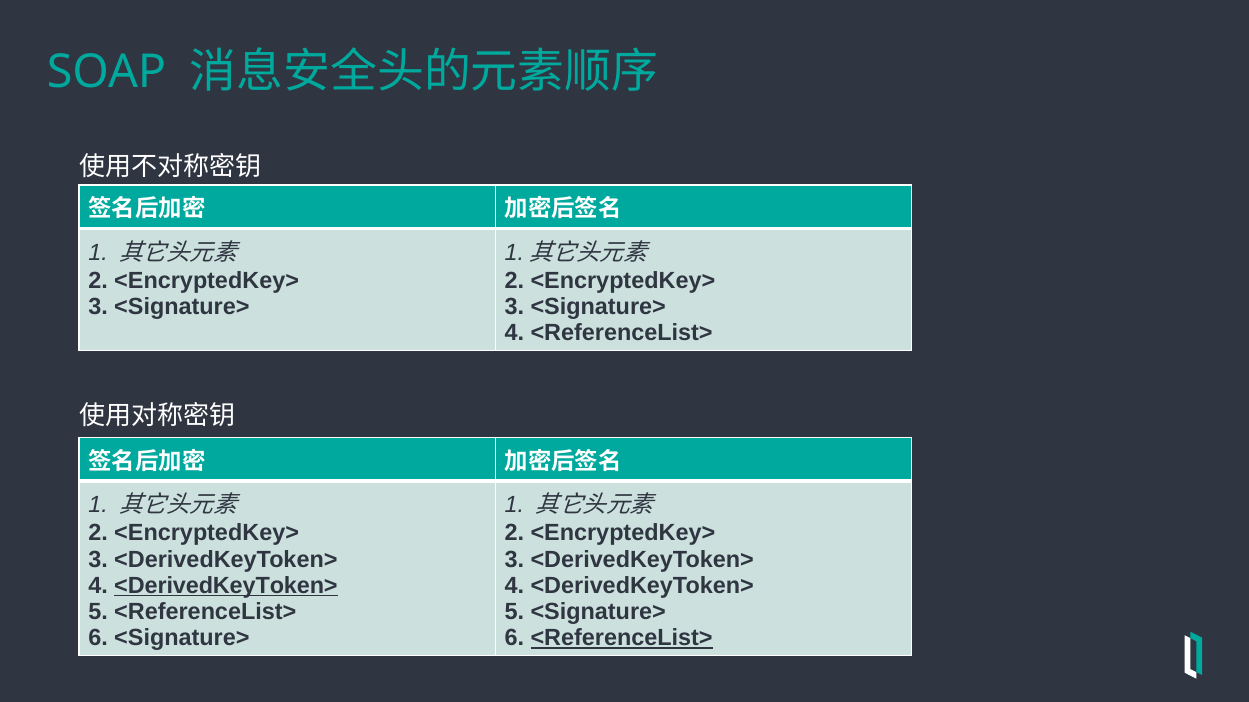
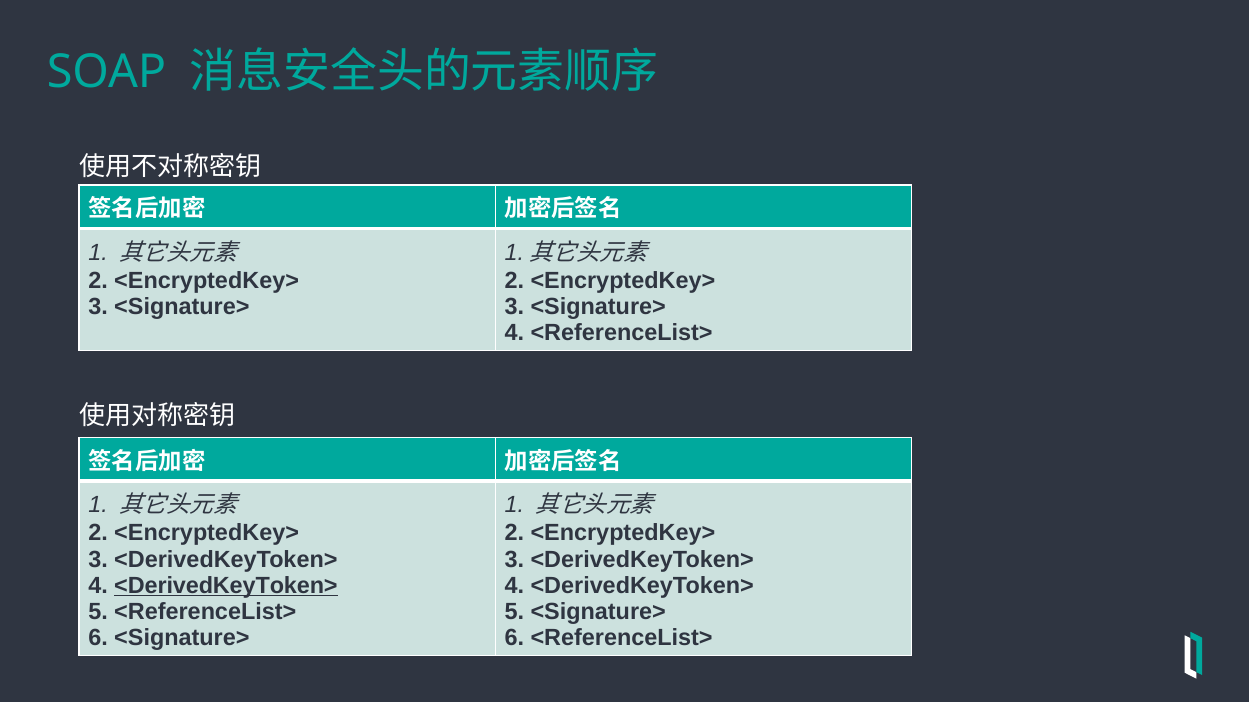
<ReferenceList> at (622, 638) underline: present -> none
